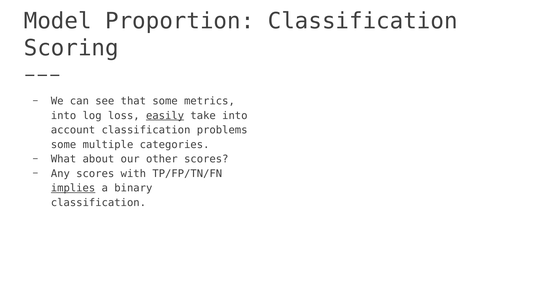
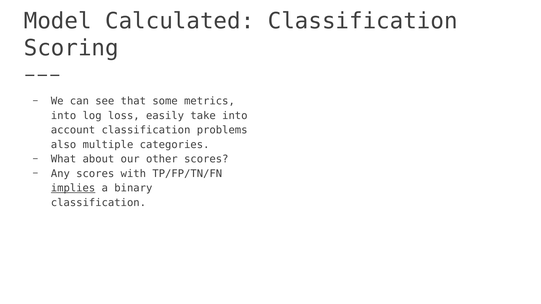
Proportion: Proportion -> Calculated
easily underline: present -> none
some at (64, 145): some -> also
